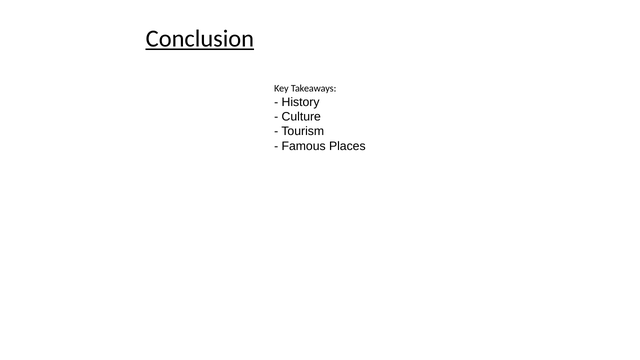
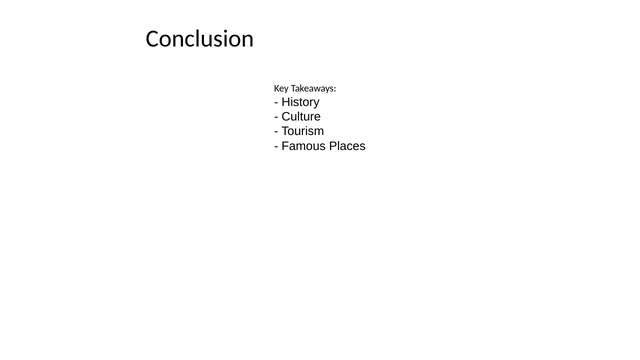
Conclusion underline: present -> none
